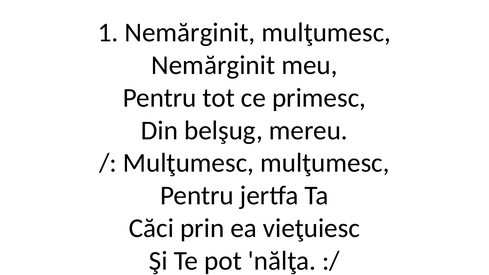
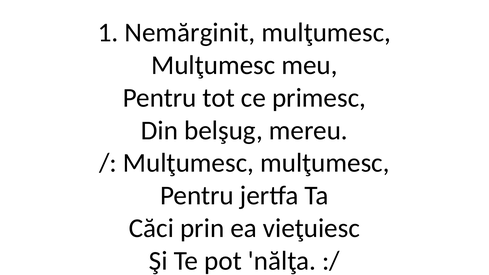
Nemărginit at (213, 65): Nemărginit -> Mulţumesc
